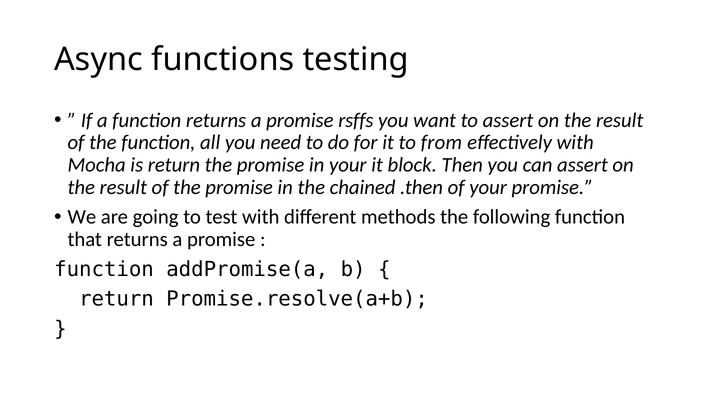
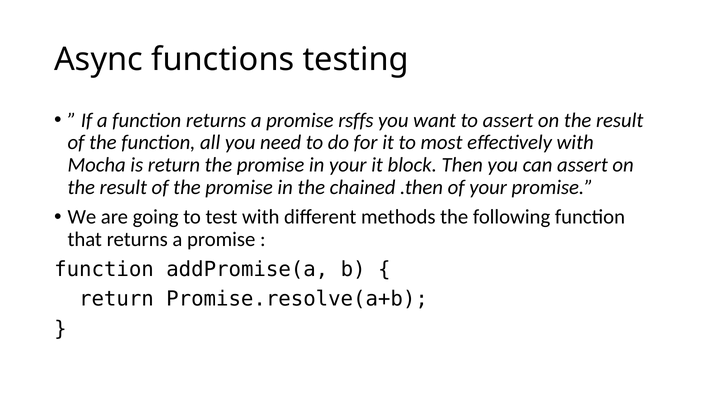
from: from -> most
